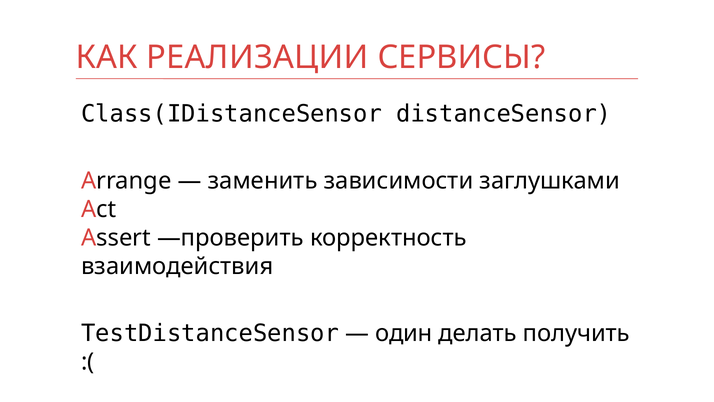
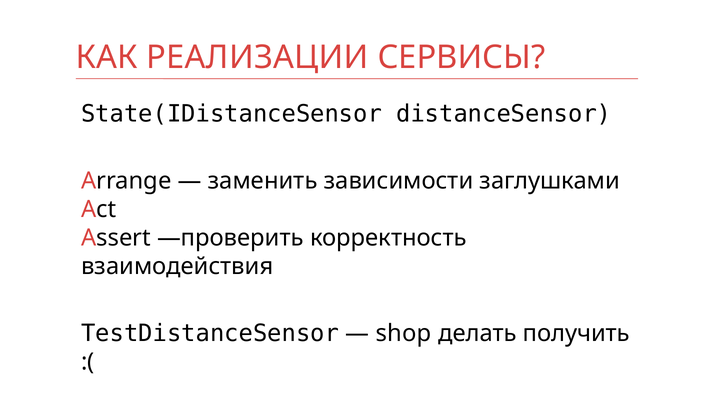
Class(IDistanceSensor: Class(IDistanceSensor -> State(IDistanceSensor
один: один -> shop
